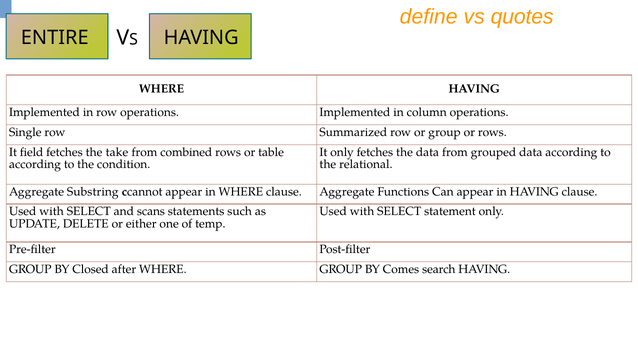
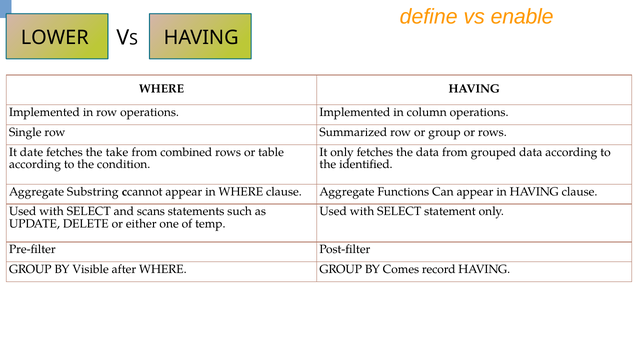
quotes: quotes -> enable
ENTIRE: ENTIRE -> LOWER
field: field -> date
relational: relational -> identified
Closed: Closed -> Visible
search: search -> record
